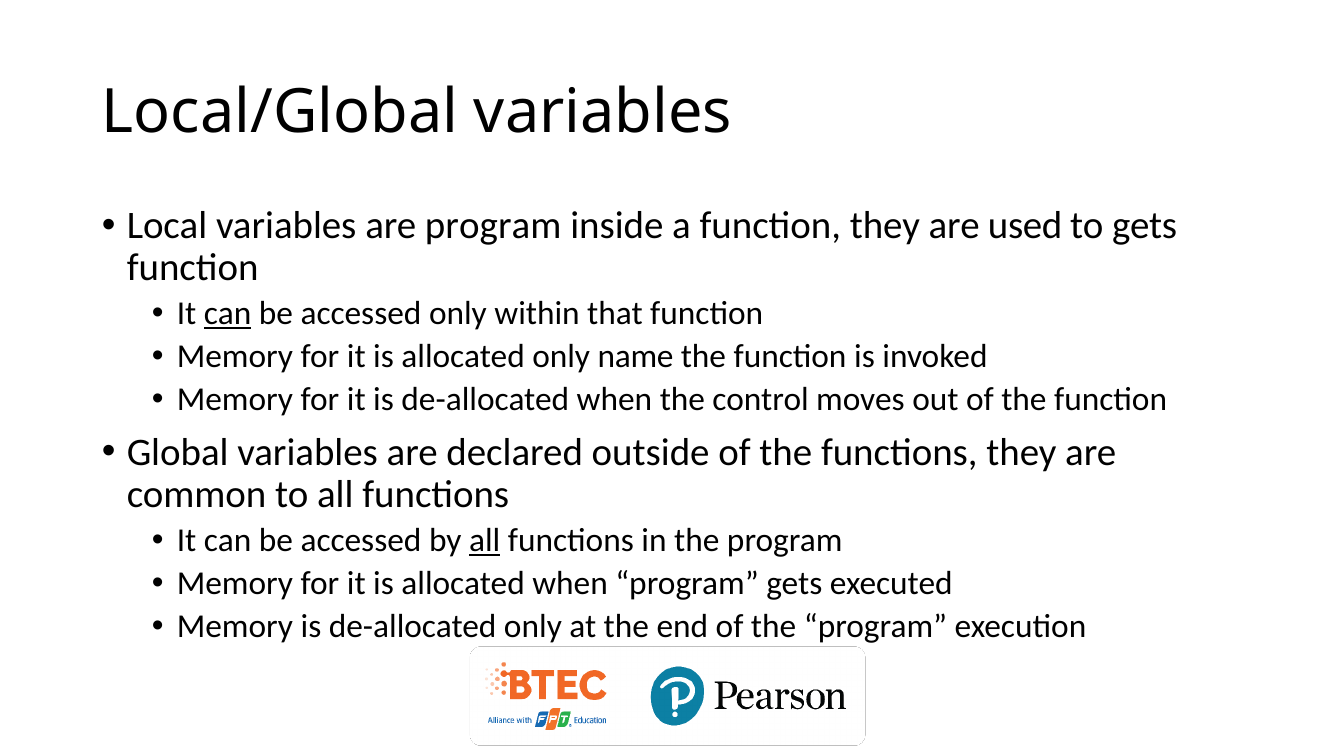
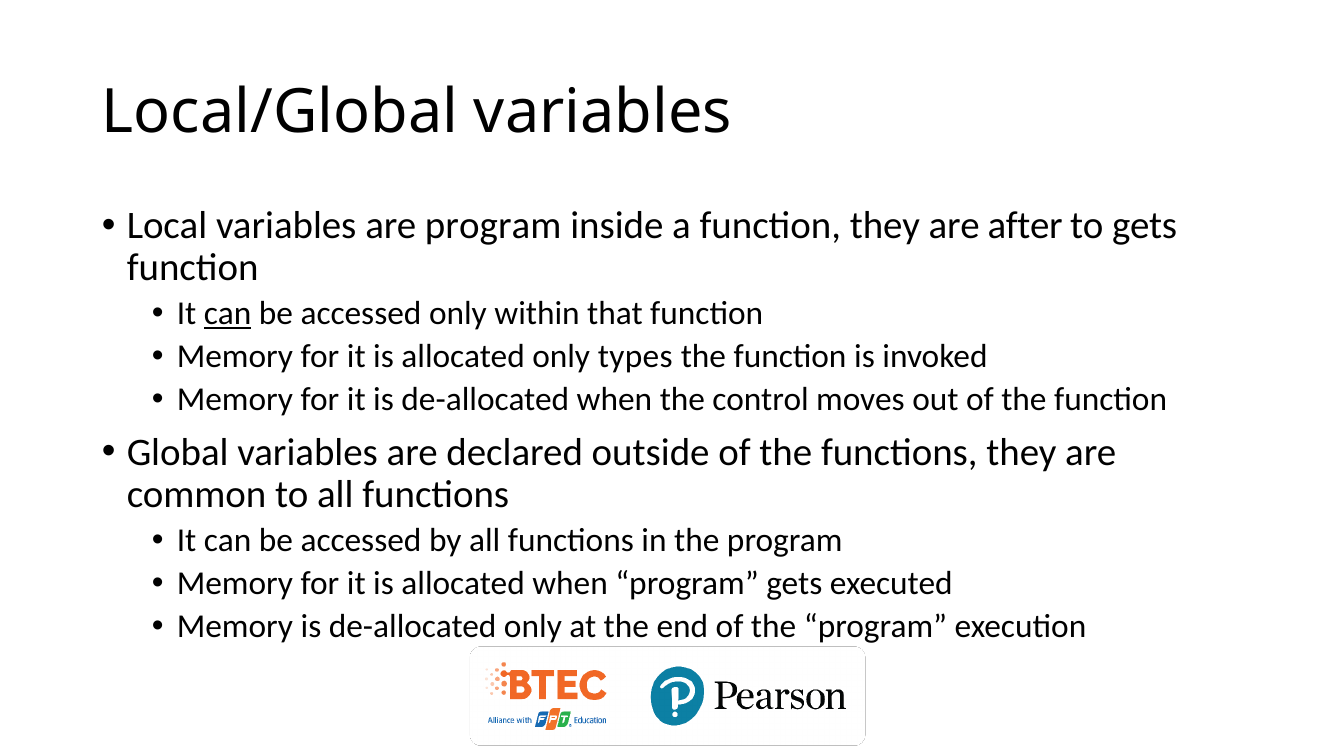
used: used -> after
name: name -> types
all at (485, 540) underline: present -> none
